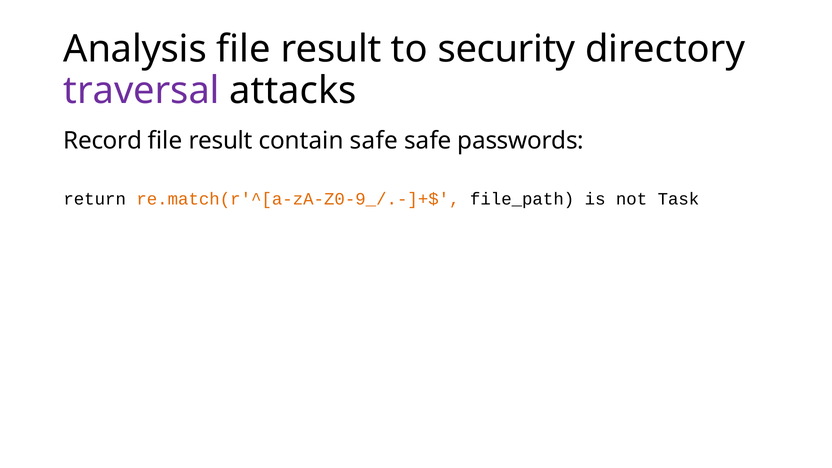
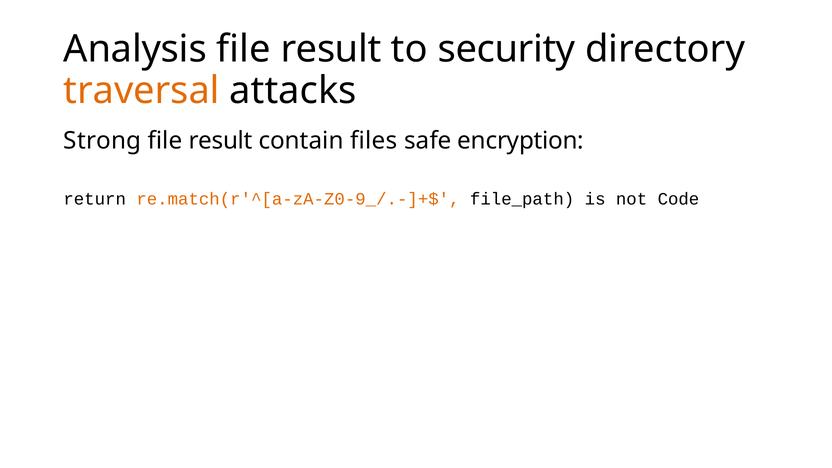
traversal colour: purple -> orange
Record: Record -> Strong
contain safe: safe -> files
passwords: passwords -> encryption
Task: Task -> Code
